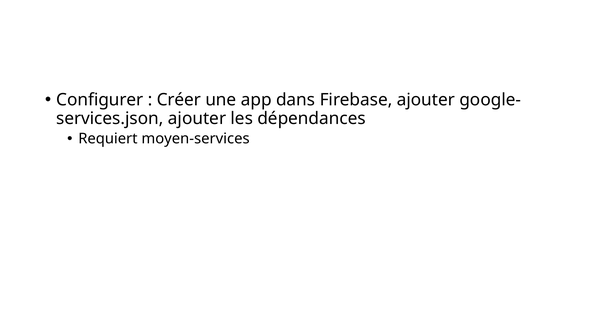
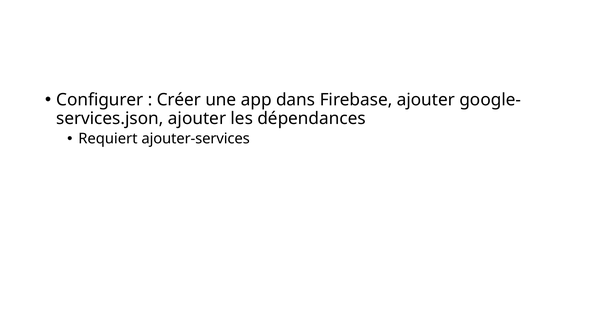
moyen-services: moyen-services -> ajouter-services
